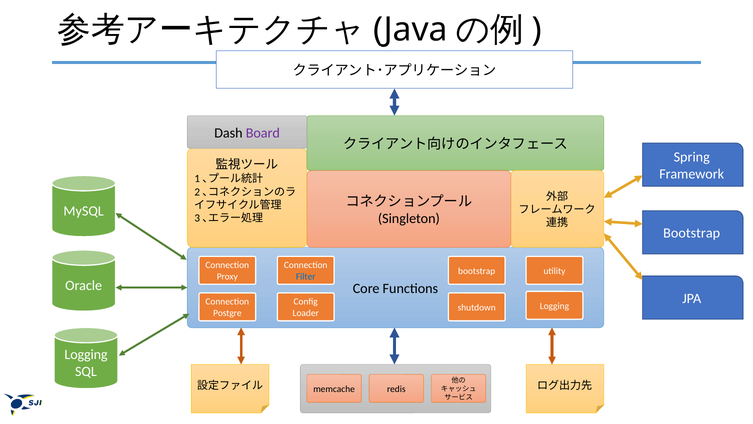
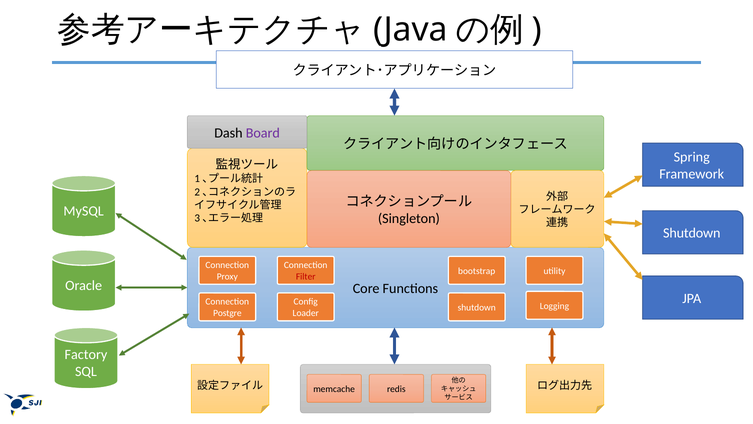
Bootstrap at (692, 233): Bootstrap -> Shutdown
Filter colour: blue -> red
Logging at (86, 354): Logging -> Factory
